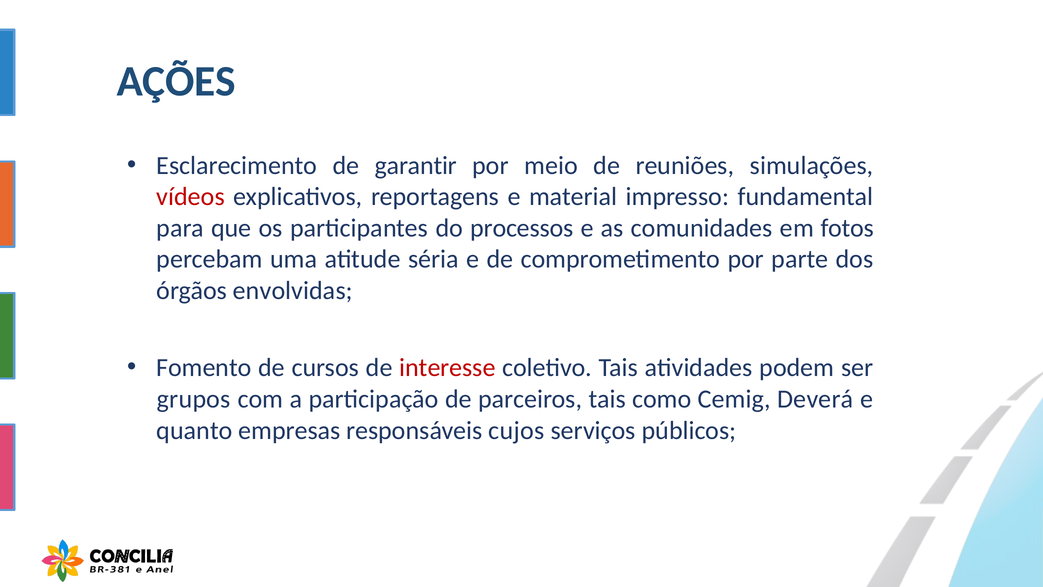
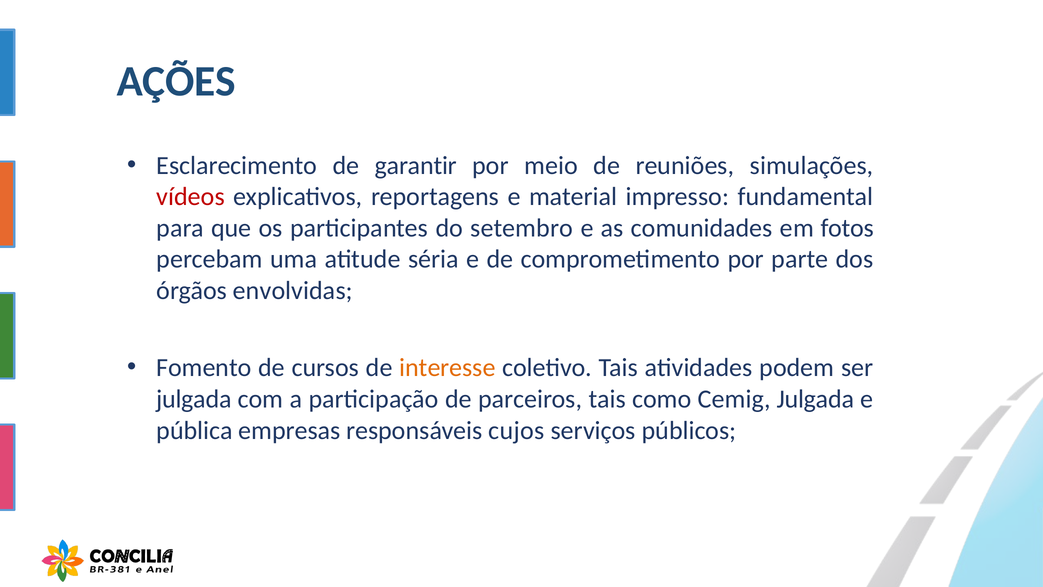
processos: processos -> setembro
interesse colour: red -> orange
grupos at (194, 399): grupos -> julgada
Cemig Deverá: Deverá -> Julgada
quanto: quanto -> pública
